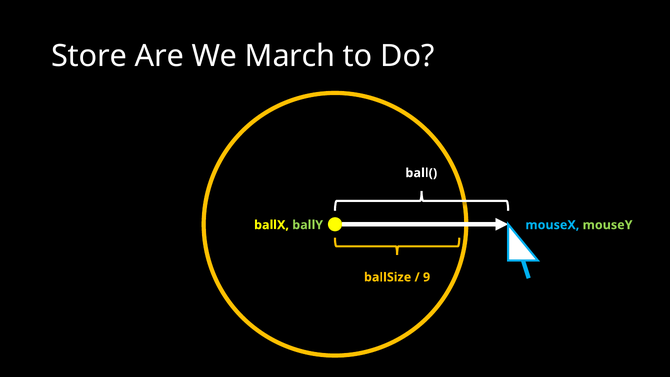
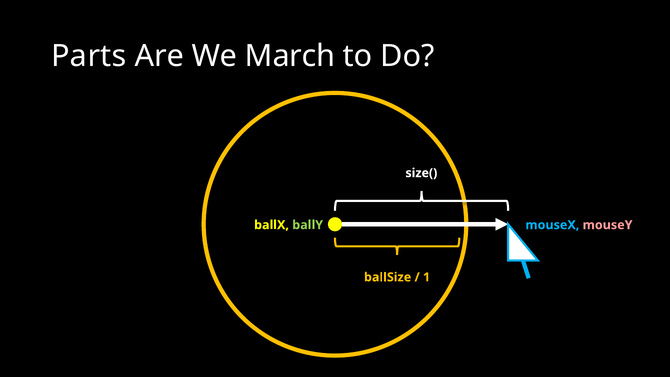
Store: Store -> Parts
ball(: ball( -> size(
mouseY colour: light green -> pink
9: 9 -> 1
